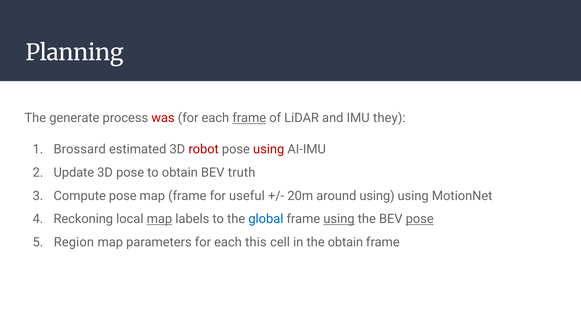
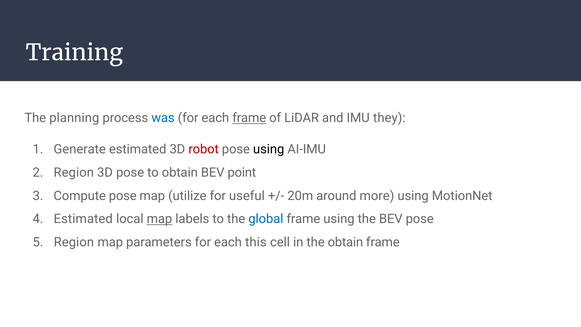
Planning: Planning -> Training
generate: generate -> planning
was colour: red -> blue
Brossard: Brossard -> Generate
using at (269, 149) colour: red -> black
Update at (74, 173): Update -> Region
truth: truth -> point
map frame: frame -> utilize
around using: using -> more
Reckoning at (83, 219): Reckoning -> Estimated
using at (339, 219) underline: present -> none
pose at (420, 219) underline: present -> none
